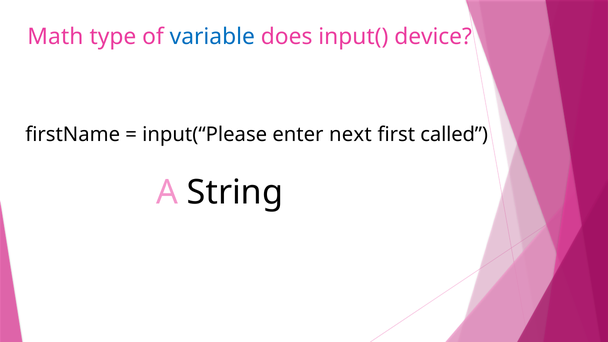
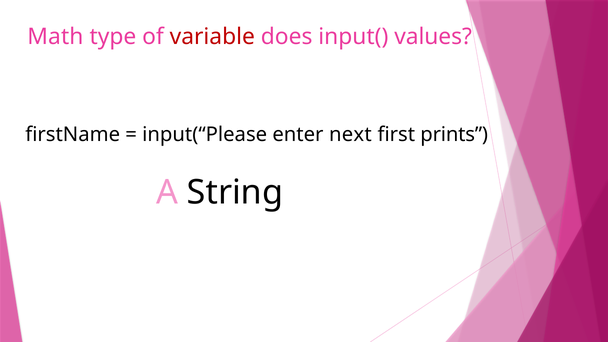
variable colour: blue -> red
device: device -> values
called: called -> prints
